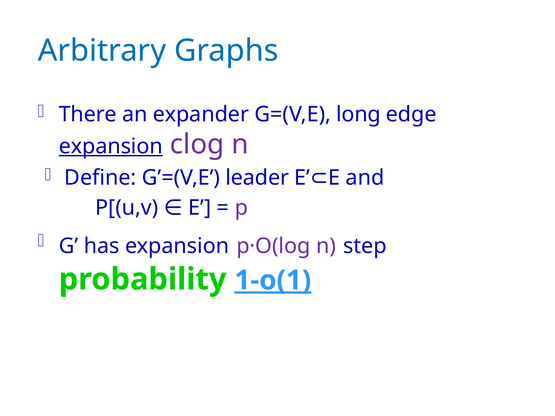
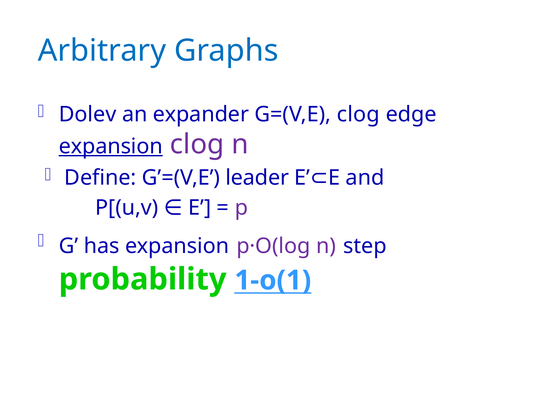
There: There -> Dolev
G=(V,E long: long -> clog
1-o(1 underline: present -> none
